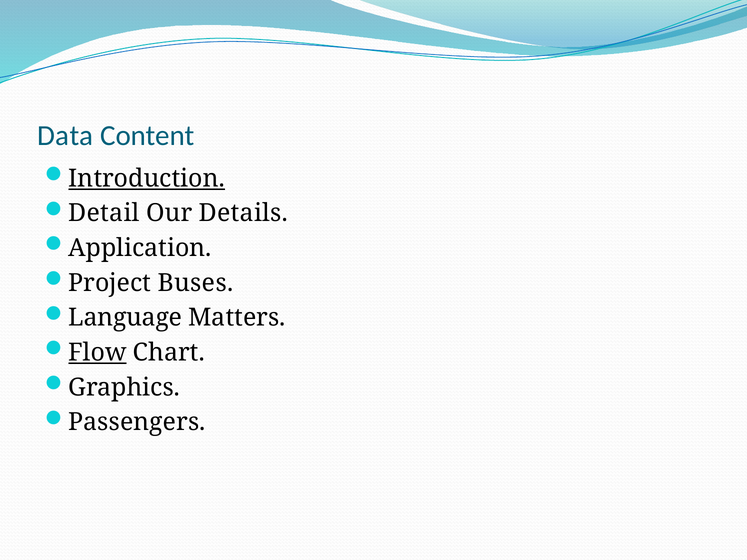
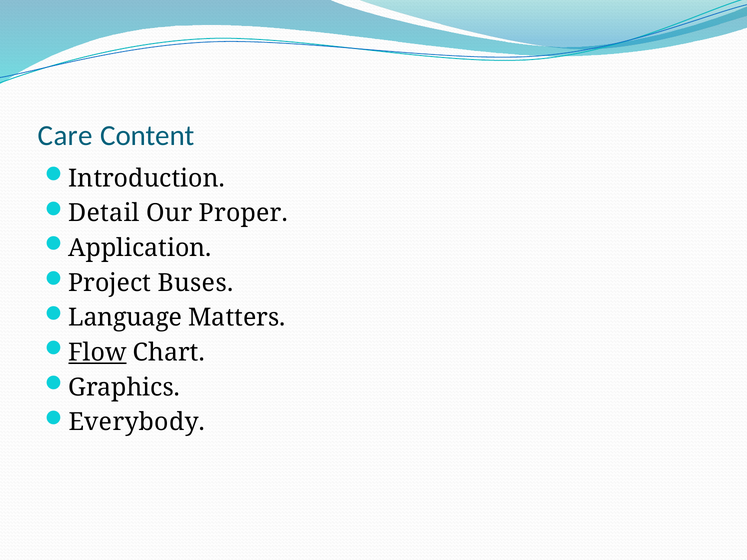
Data: Data -> Care
Introduction underline: present -> none
Details: Details -> Proper
Passengers: Passengers -> Everybody
